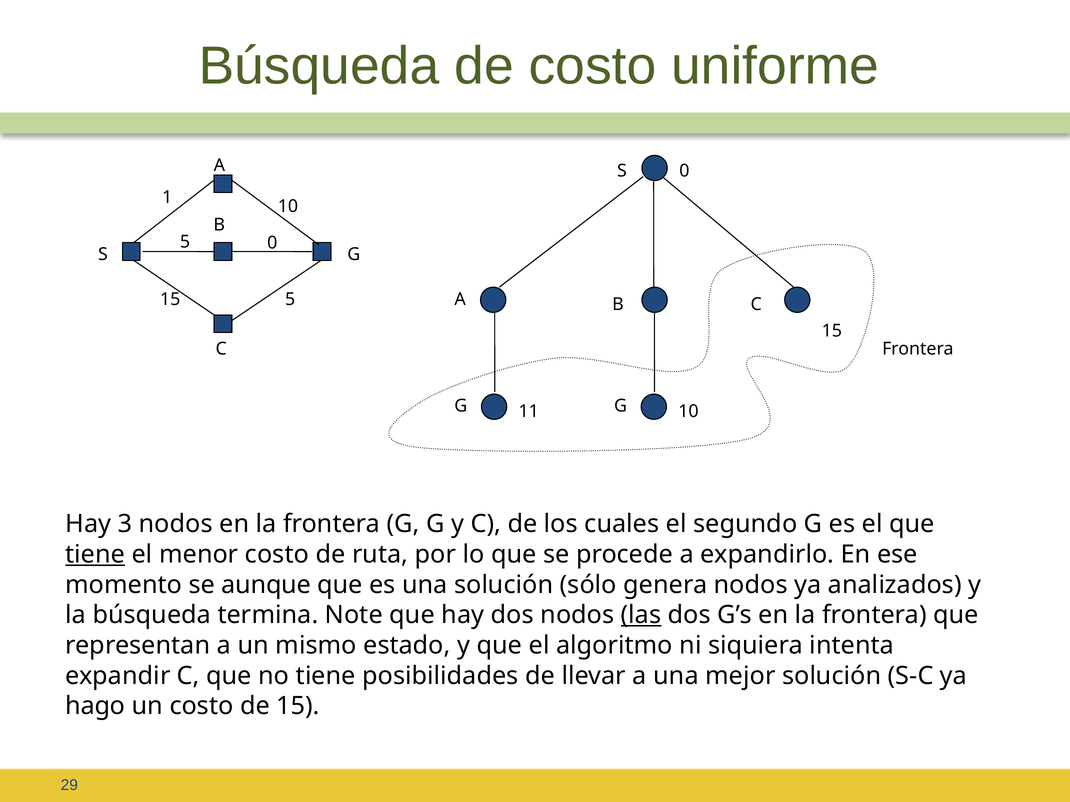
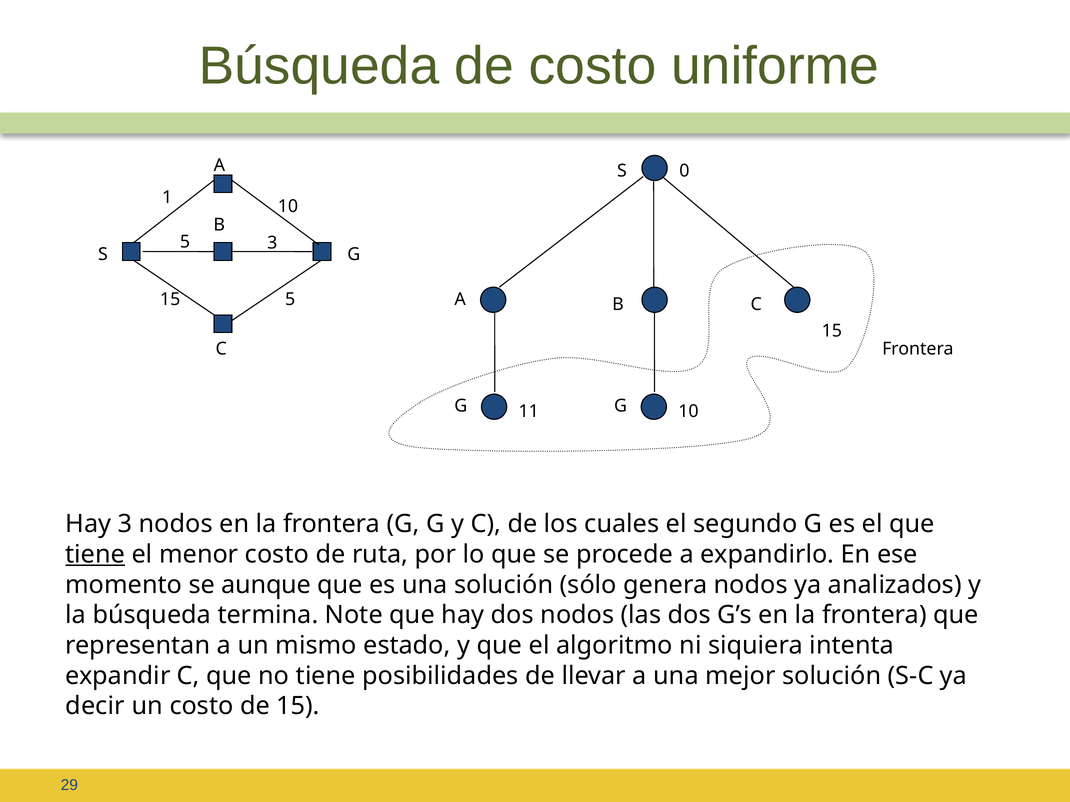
5 0: 0 -> 3
las underline: present -> none
hago: hago -> decir
